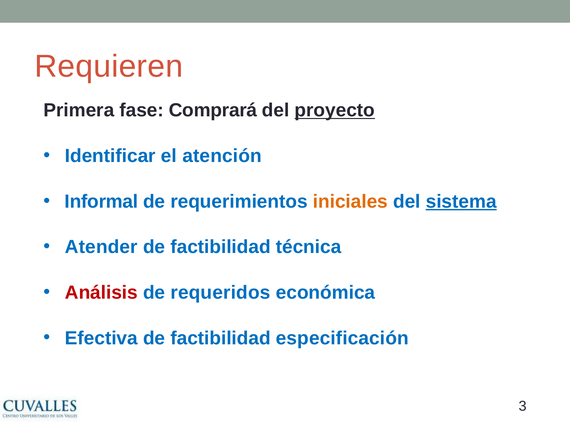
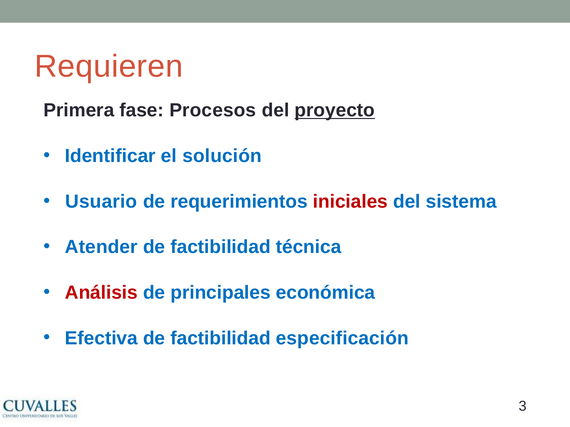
Comprará: Comprará -> Procesos
atención: atención -> solución
Informal: Informal -> Usuario
iniciales colour: orange -> red
sistema underline: present -> none
requeridos: requeridos -> principales
